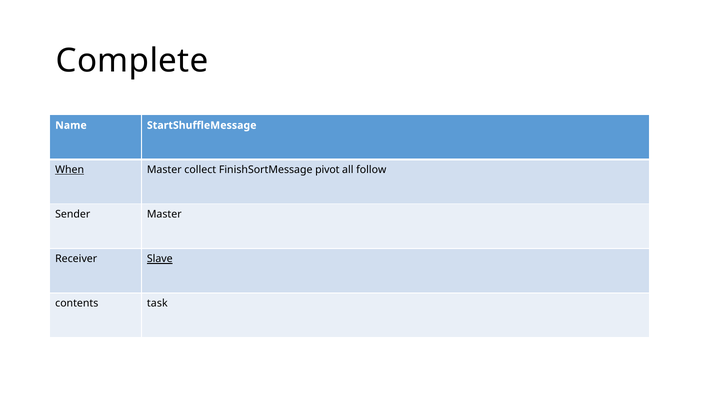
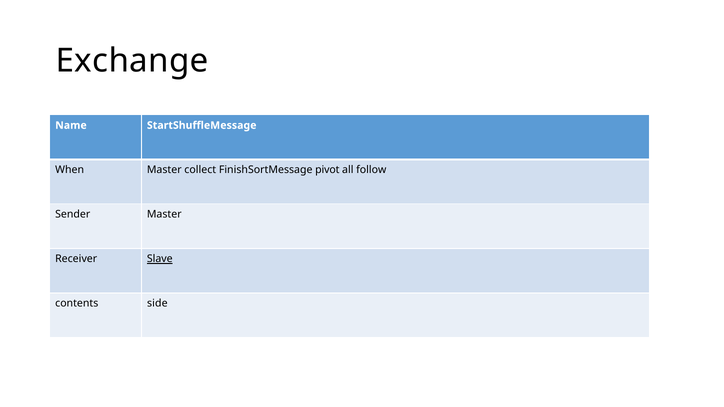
Complete: Complete -> Exchange
When underline: present -> none
task: task -> side
